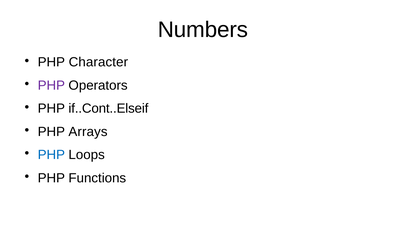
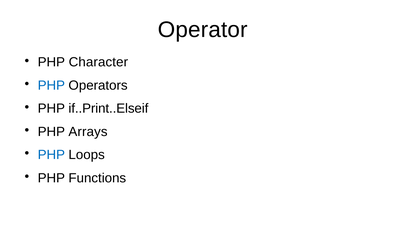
Numbers: Numbers -> Operator
PHP at (51, 86) colour: purple -> blue
if..Cont..Elseif: if..Cont..Elseif -> if..Print..Elseif
